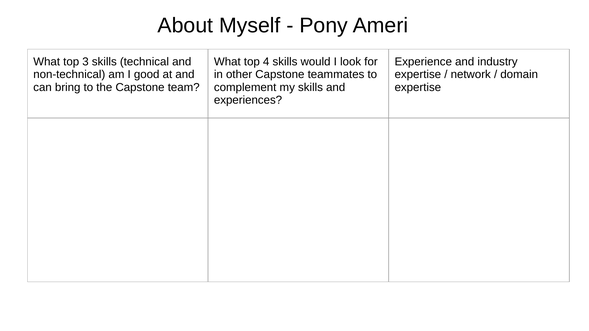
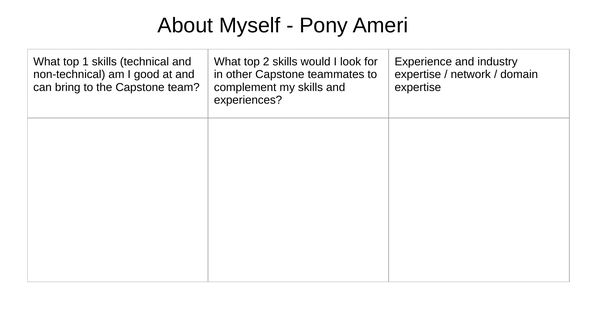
3: 3 -> 1
4: 4 -> 2
